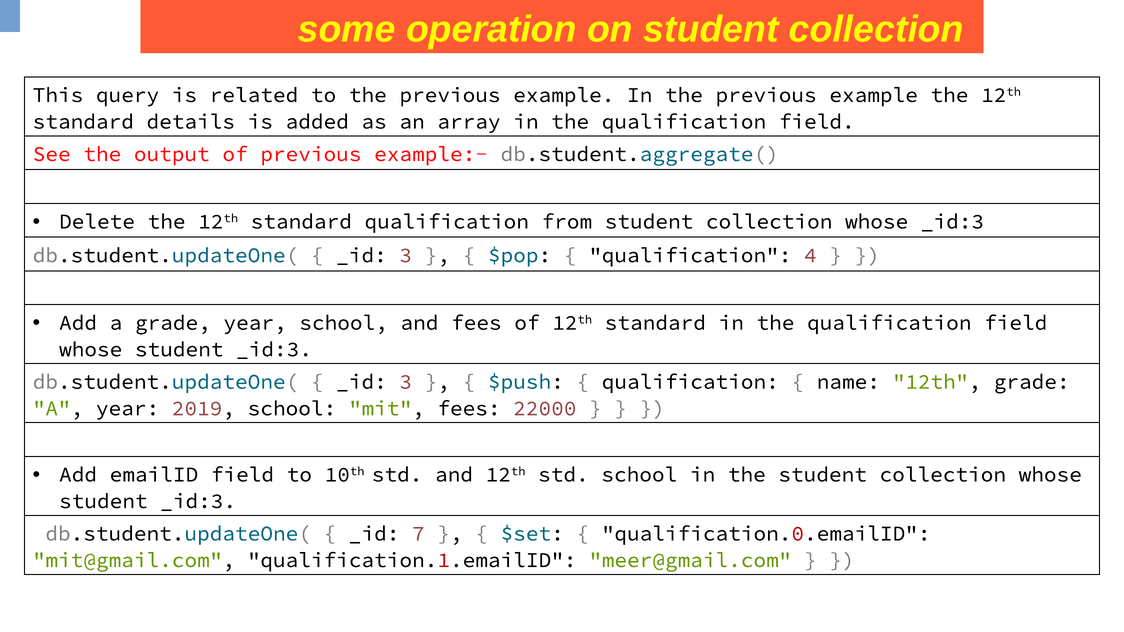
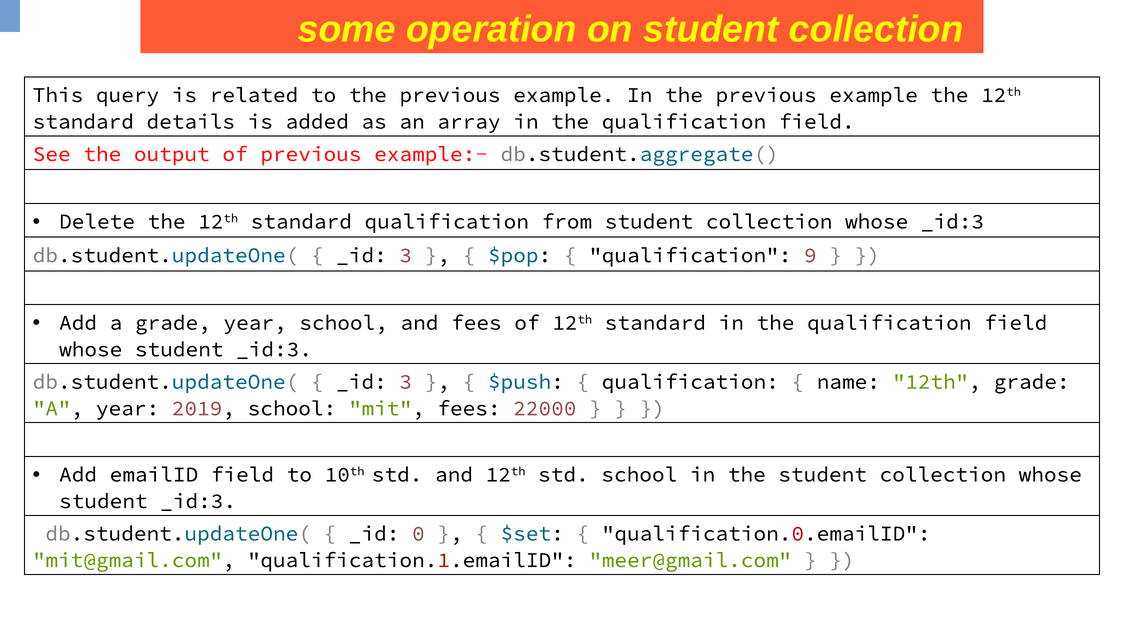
4: 4 -> 9
7: 7 -> 0
